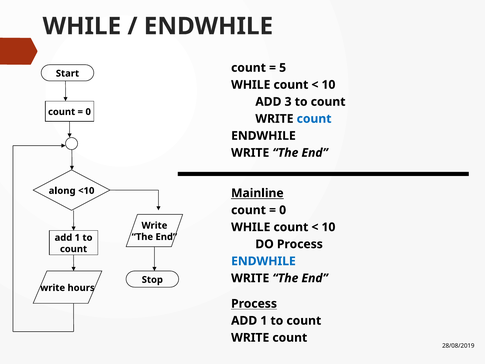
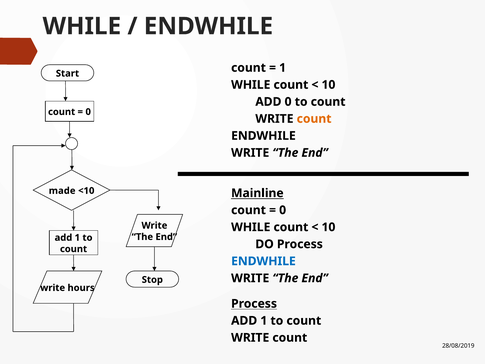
5 at (283, 68): 5 -> 1
ADD 3: 3 -> 0
count at (314, 119) colour: blue -> orange
along: along -> made
